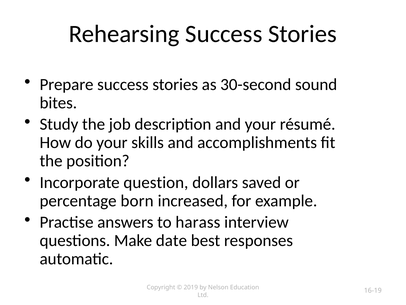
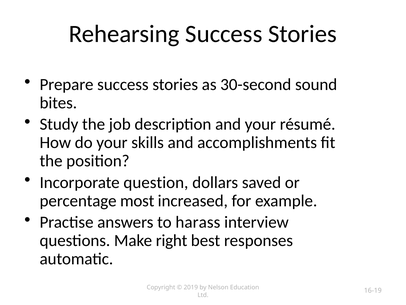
born: born -> most
date: date -> right
